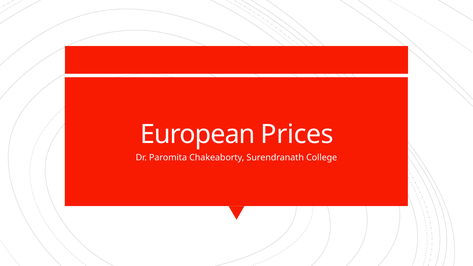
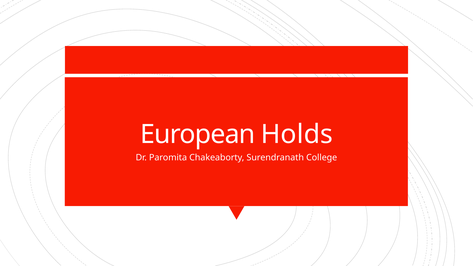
Prices: Prices -> Holds
